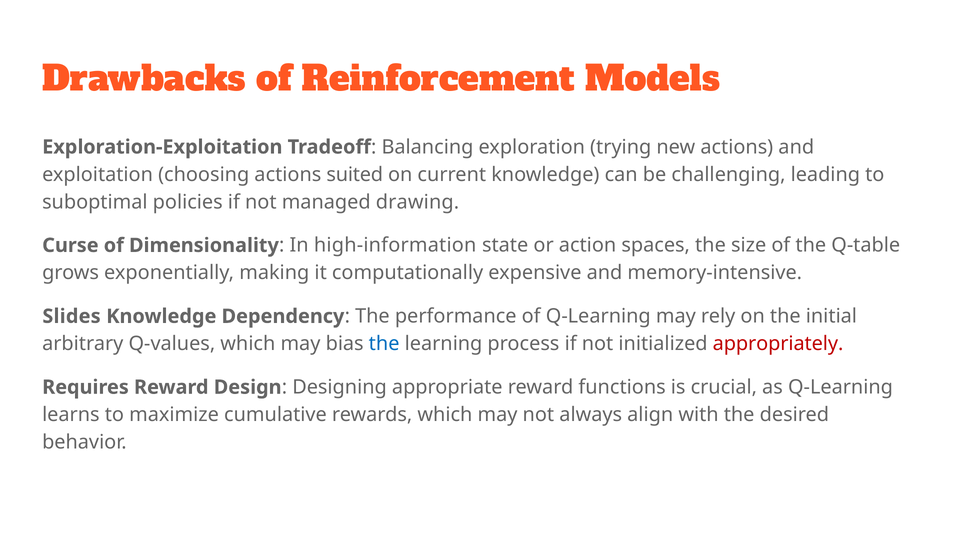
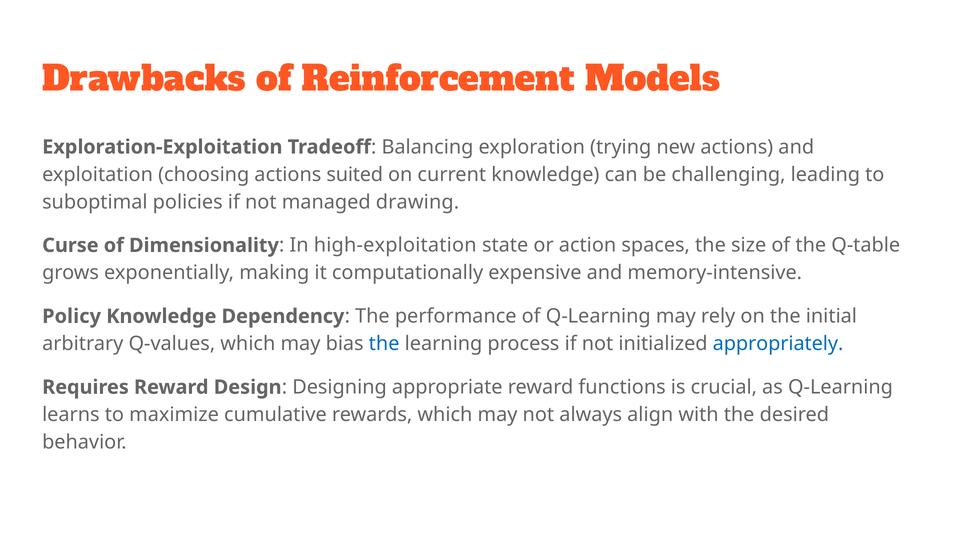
high-information: high-information -> high-exploitation
Slides: Slides -> Policy
appropriately colour: red -> blue
